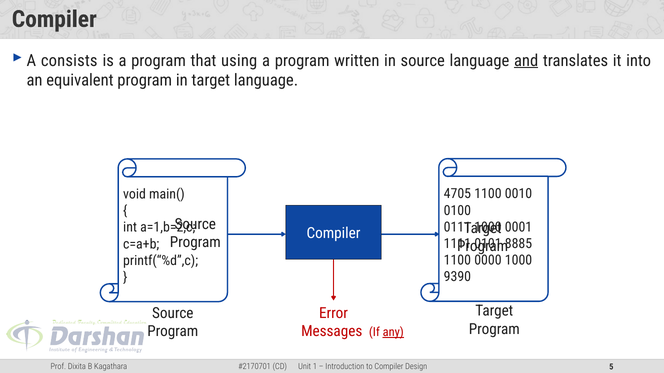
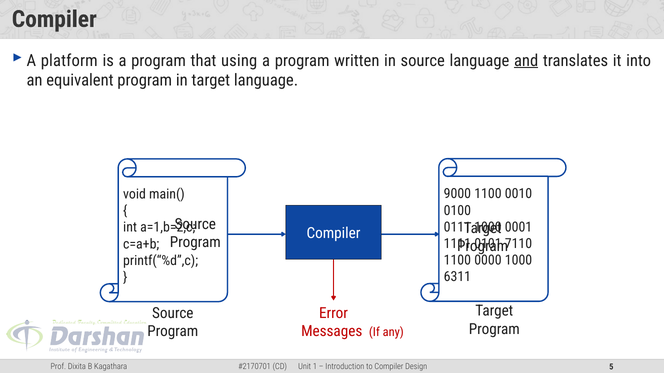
consists: consists -> platform
4705: 4705 -> 9000
8885: 8885 -> 7110
9390: 9390 -> 6311
any underline: present -> none
